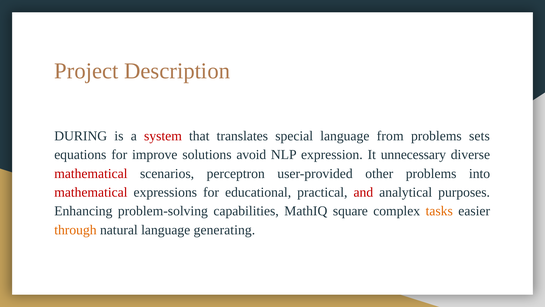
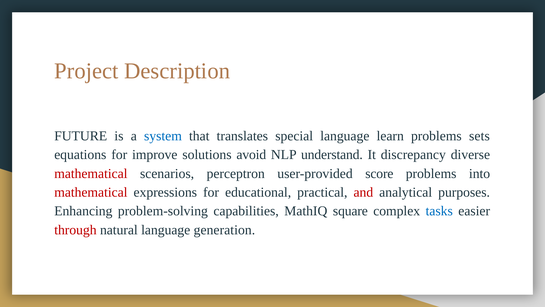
DURING: DURING -> FUTURE
system colour: red -> blue
from: from -> learn
expression: expression -> understand
unnecessary: unnecessary -> discrepancy
other: other -> score
tasks colour: orange -> blue
through colour: orange -> red
generating: generating -> generation
